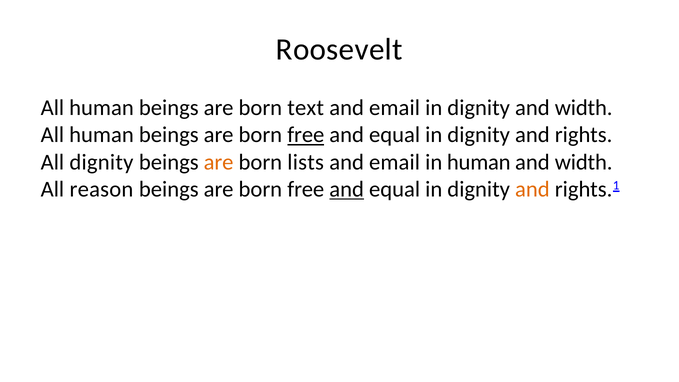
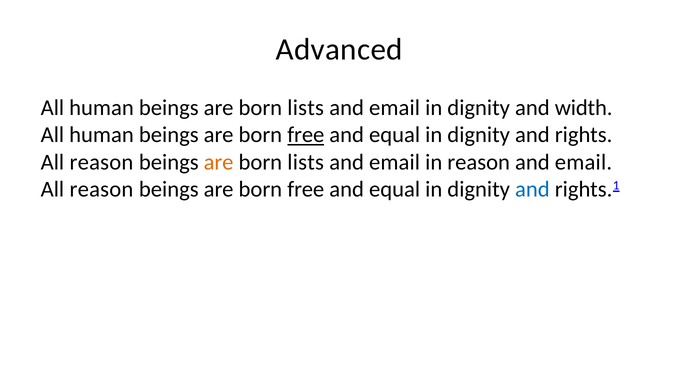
Roosevelt: Roosevelt -> Advanced
text at (306, 108): text -> lists
dignity at (101, 162): dignity -> reason
in human: human -> reason
width at (584, 162): width -> email
and at (347, 189) underline: present -> none
and at (532, 189) colour: orange -> blue
